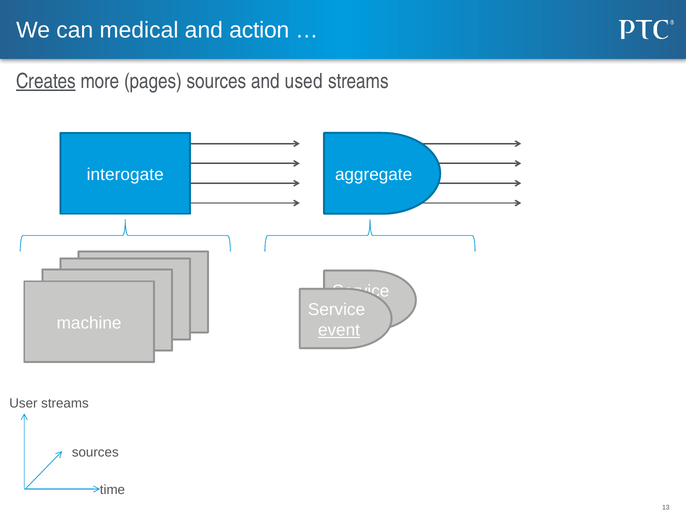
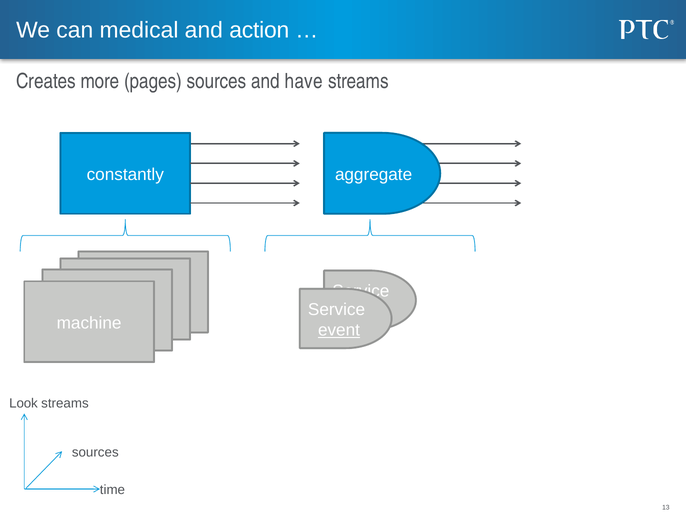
Creates underline: present -> none
used: used -> have
interogate: interogate -> constantly
User: User -> Look
